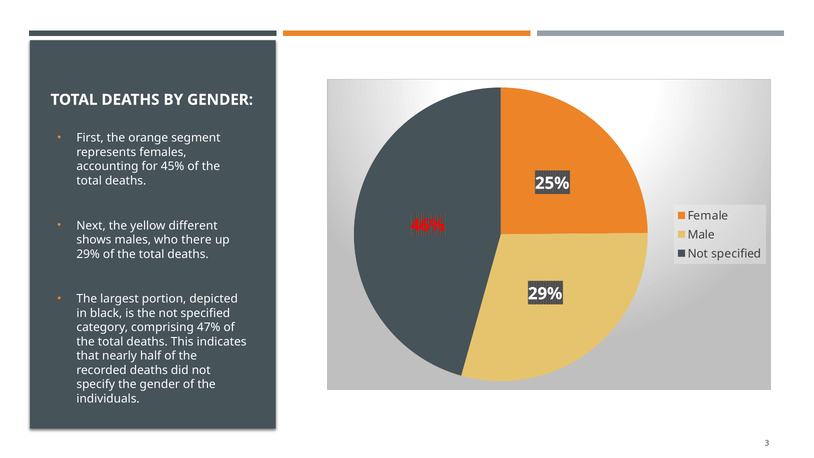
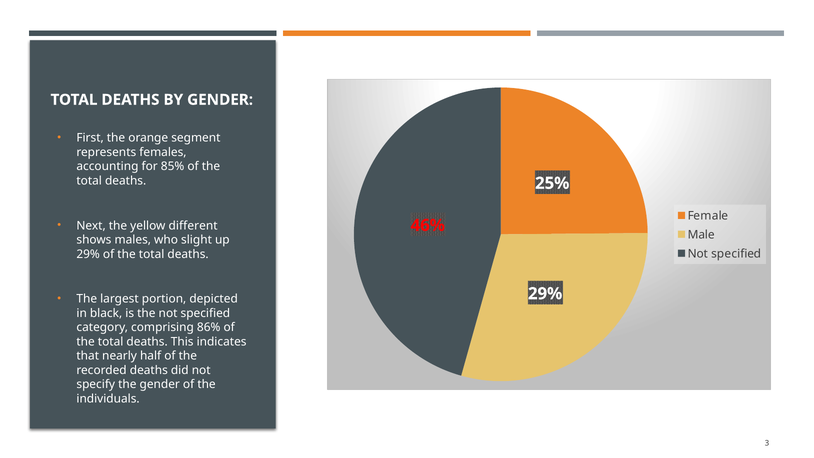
45%: 45% -> 85%
there: there -> slight
47%: 47% -> 86%
